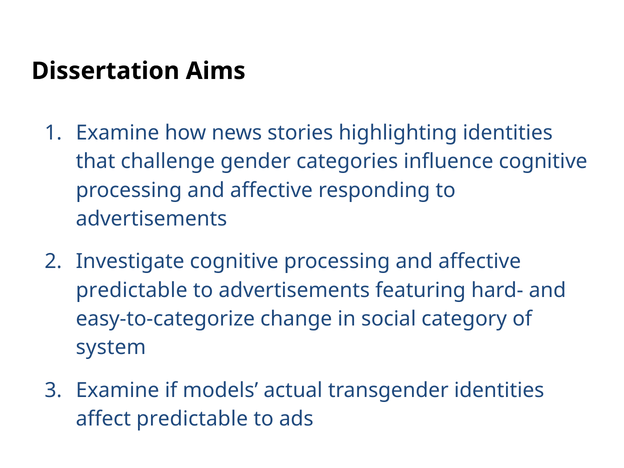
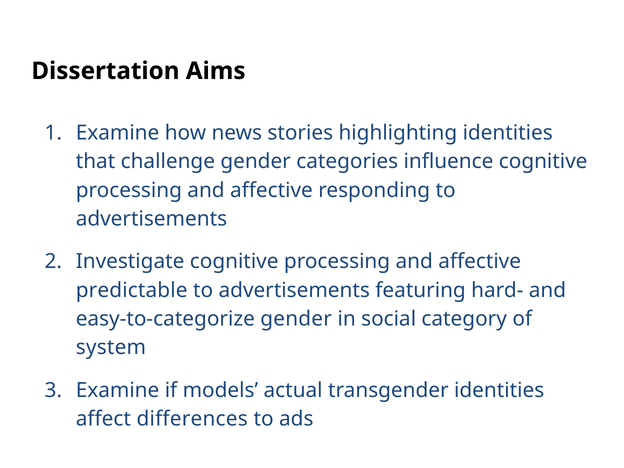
easy-to-categorize change: change -> gender
affect predictable: predictable -> differences
